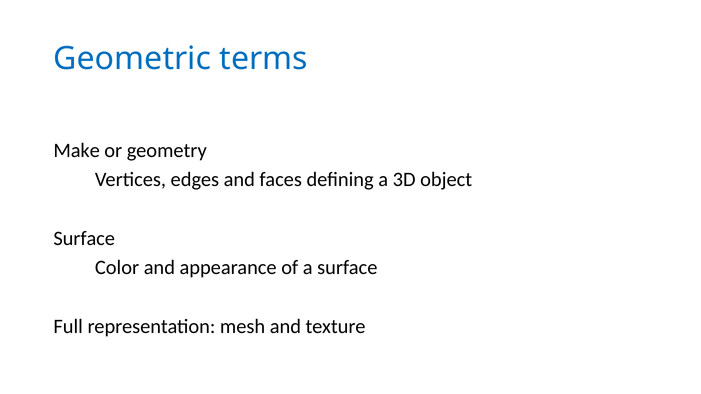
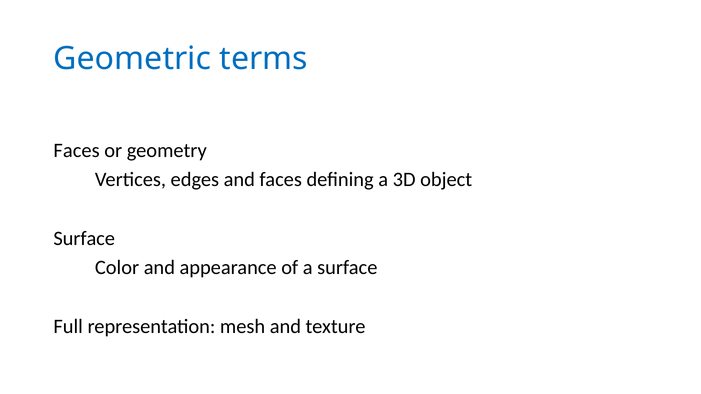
Make at (77, 150): Make -> Faces
